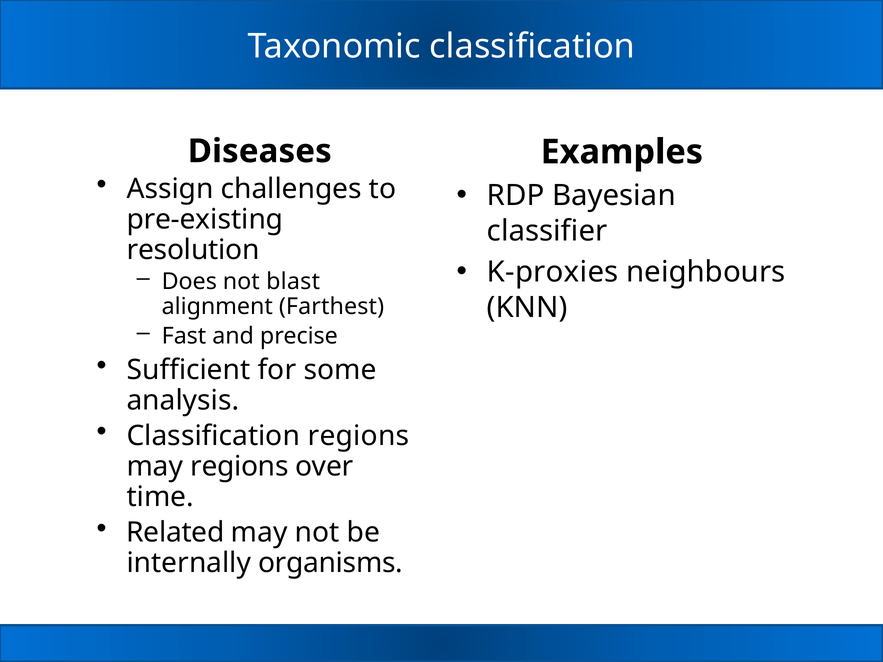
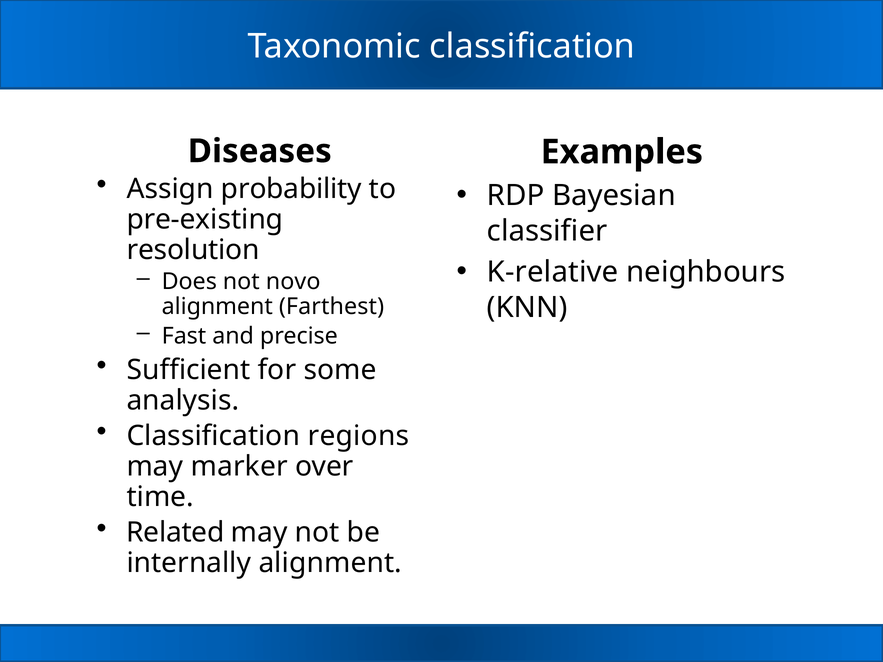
challenges: challenges -> probability
K-proxies: K-proxies -> K-relative
blast: blast -> novo
may regions: regions -> marker
internally organisms: organisms -> alignment
